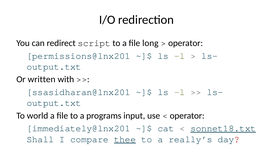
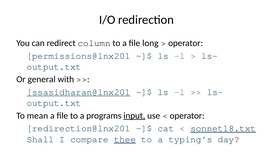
script: script -> column
written: written -> general
ssasidharan@lnx201 underline: none -> present
world: world -> mean
input underline: none -> present
immediately@lnx201: immediately@lnx201 -> redirection@lnx201
really’s: really’s -> typing’s
